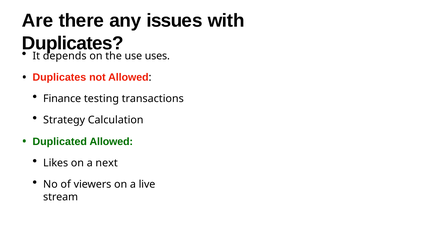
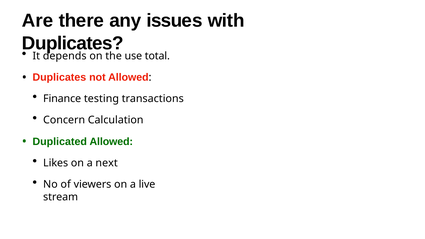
uses: uses -> total
Strategy: Strategy -> Concern
